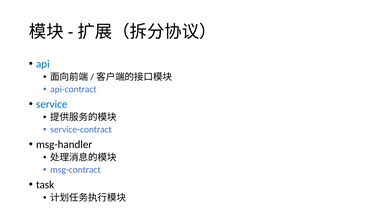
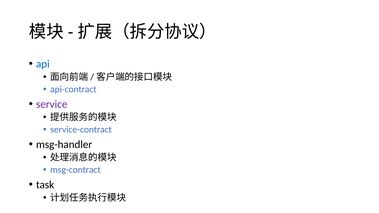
service colour: blue -> purple
